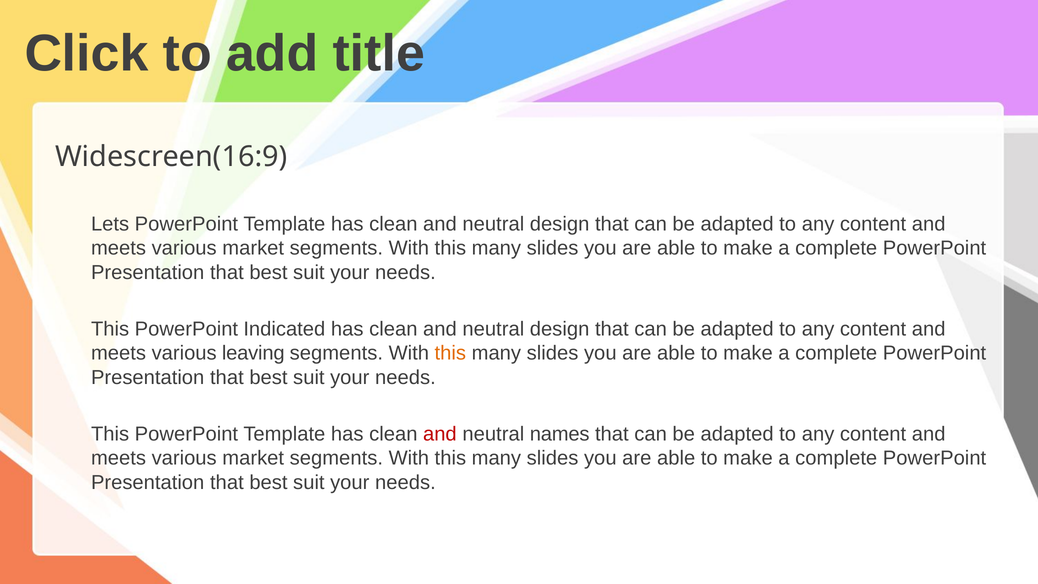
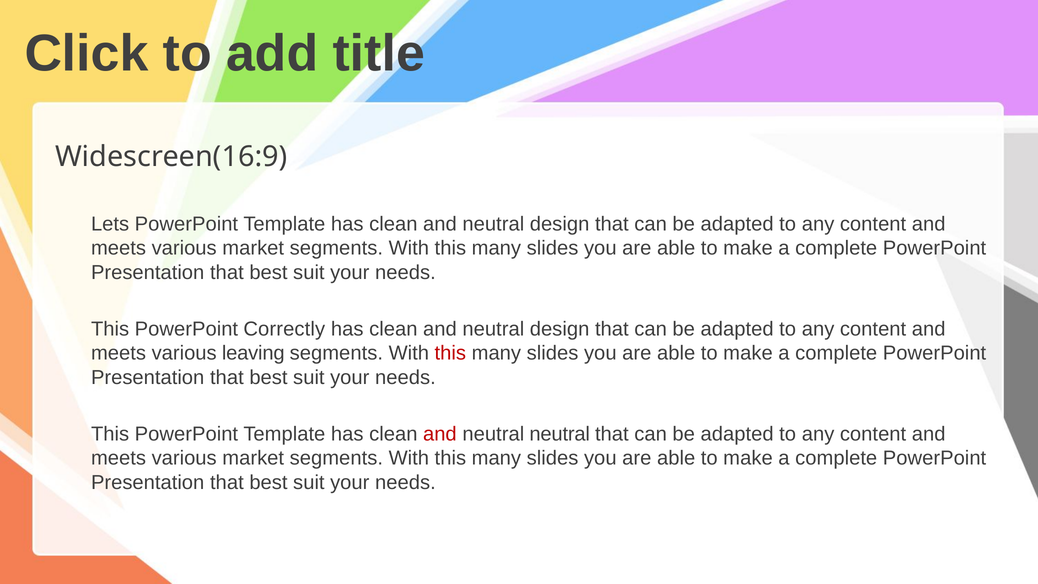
Indicated: Indicated -> Correctly
this at (450, 353) colour: orange -> red
neutral names: names -> neutral
